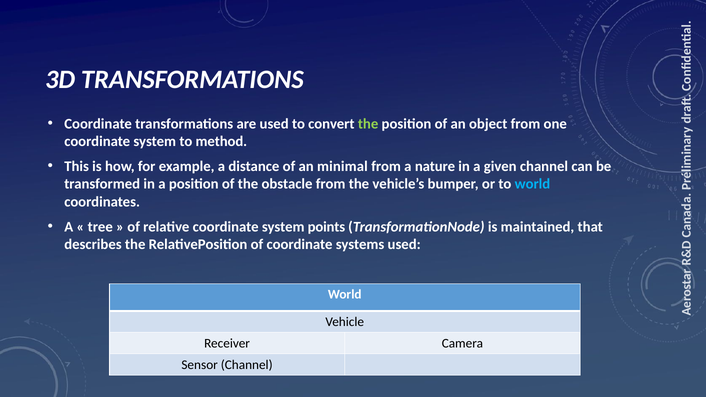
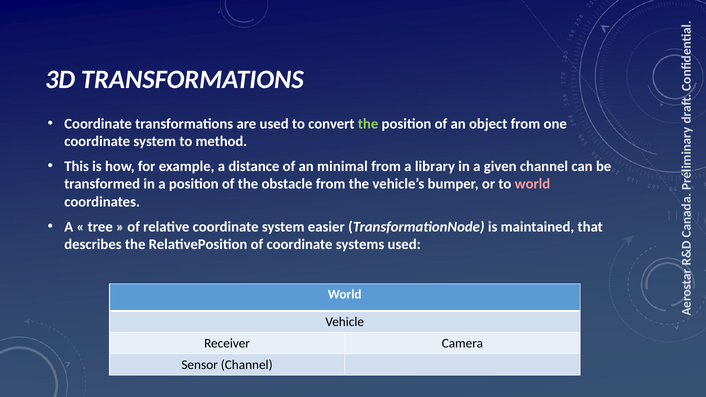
nature: nature -> library
world at (532, 184) colour: light blue -> pink
points: points -> easier
